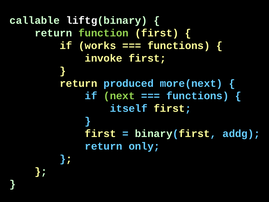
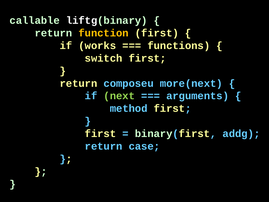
function colour: light green -> yellow
invoke: invoke -> switch
produced: produced -> composeu
functions at (198, 96): functions -> arguments
itself: itself -> method
only: only -> case
